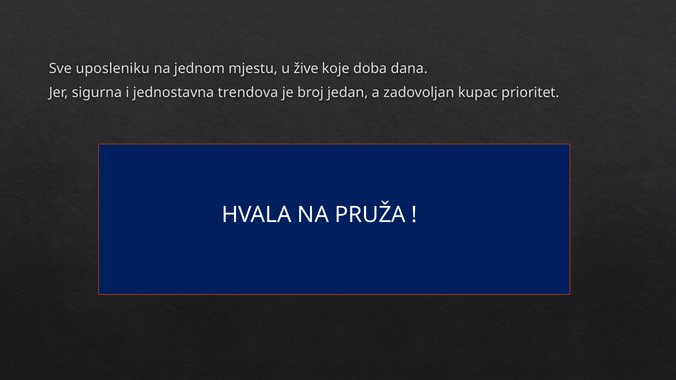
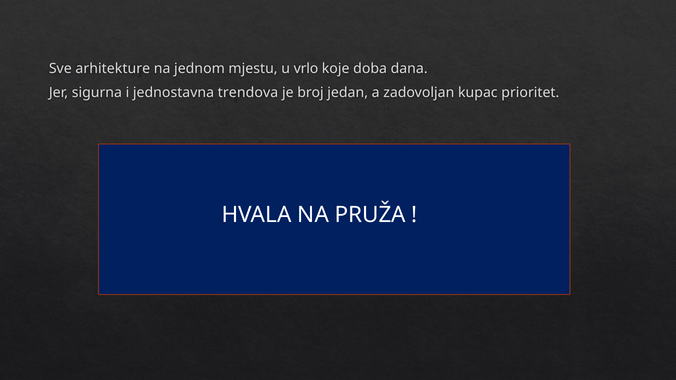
uposleniku: uposleniku -> arhitekture
žive: žive -> vrlo
